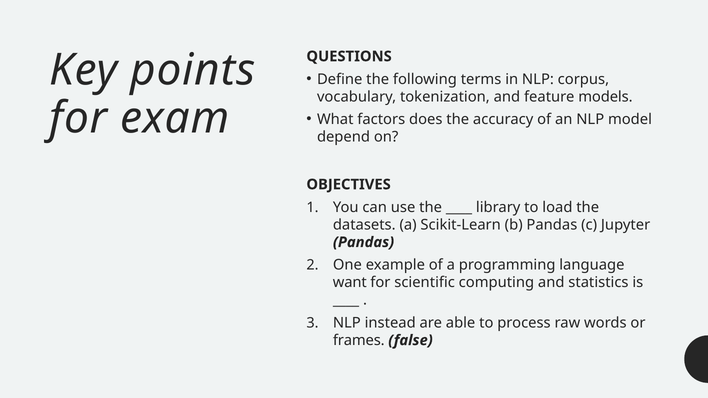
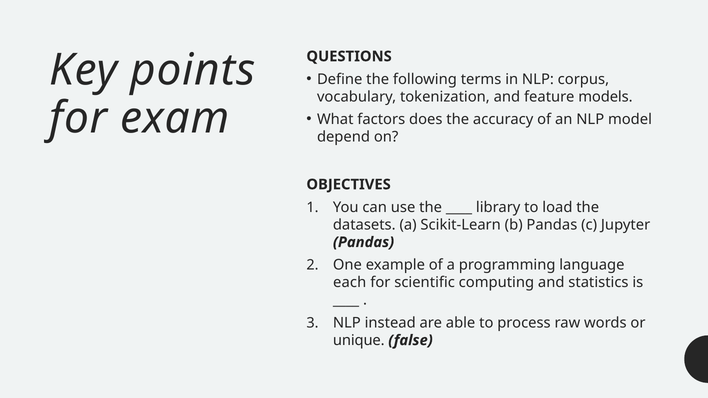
want: want -> each
frames: frames -> unique
